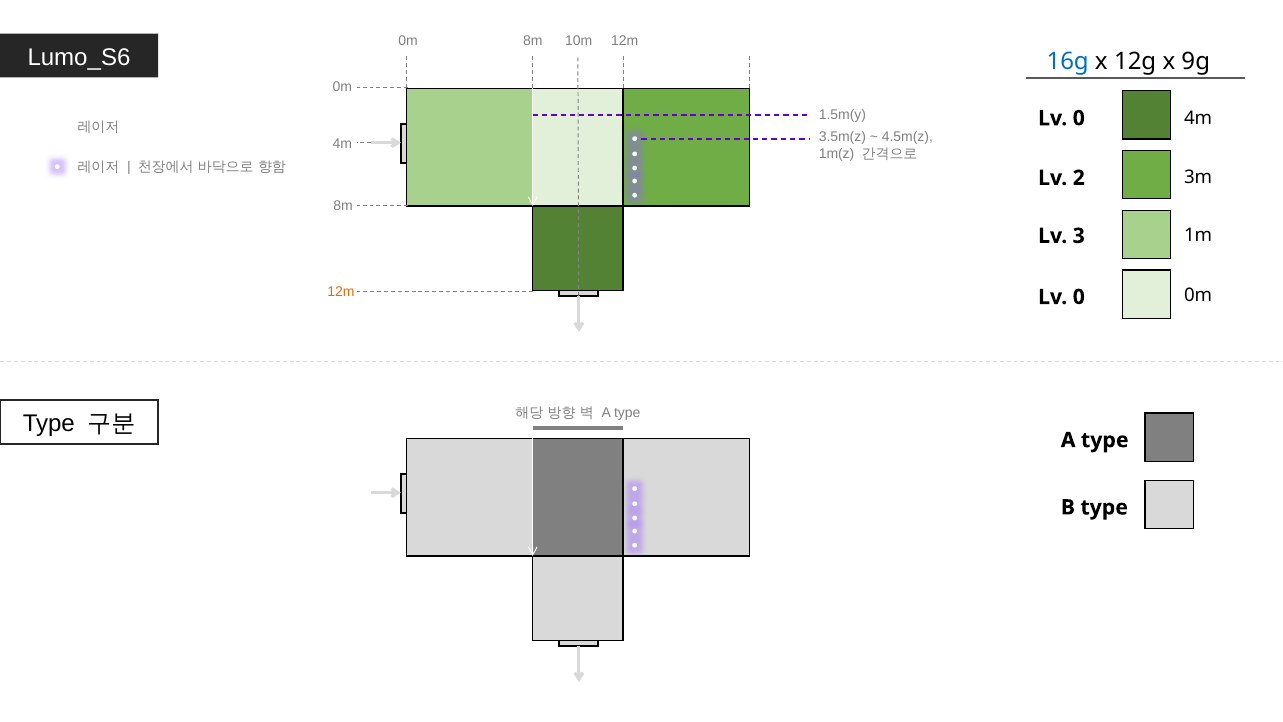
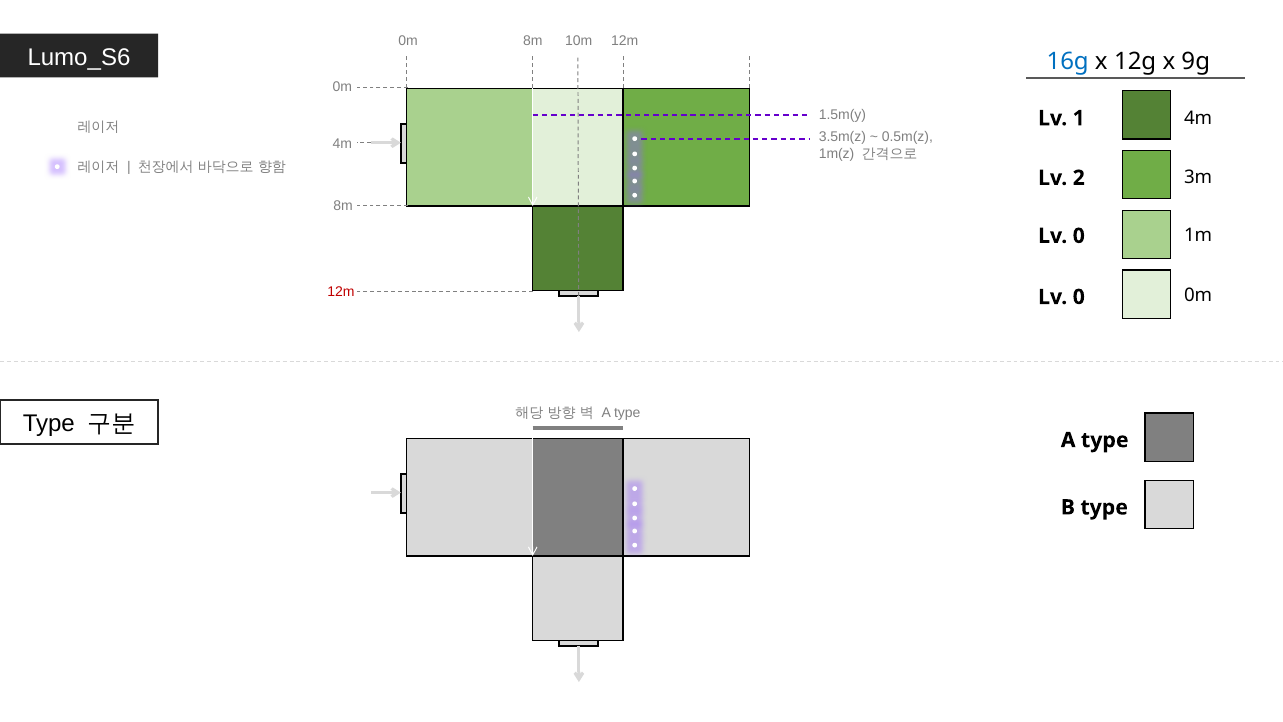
0 at (1079, 118): 0 -> 1
4.5m(z: 4.5m(z -> 0.5m(z
3 at (1079, 236): 3 -> 0
12m at (341, 292) colour: orange -> red
